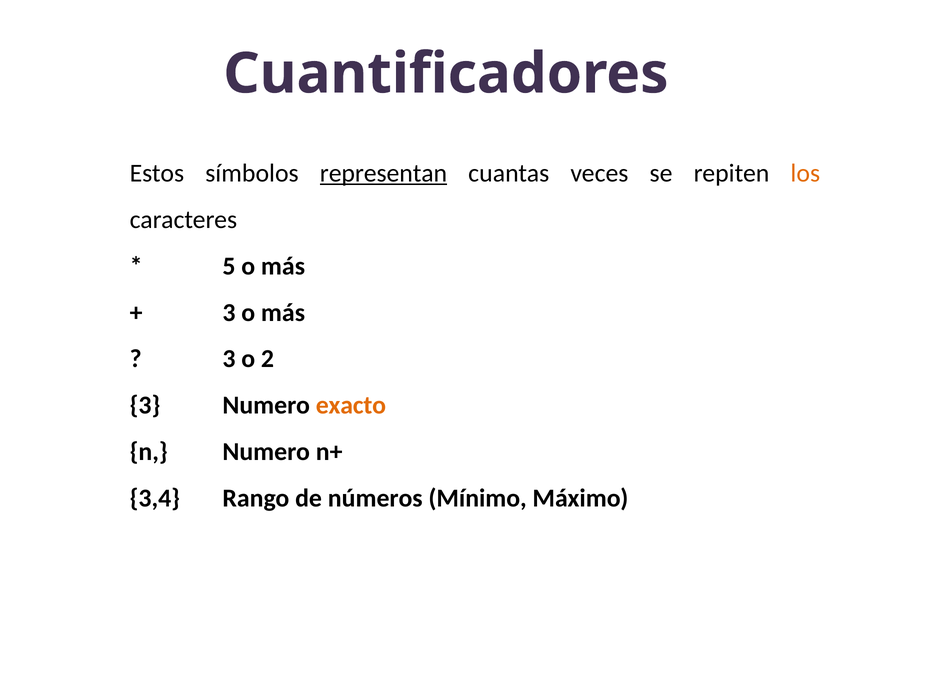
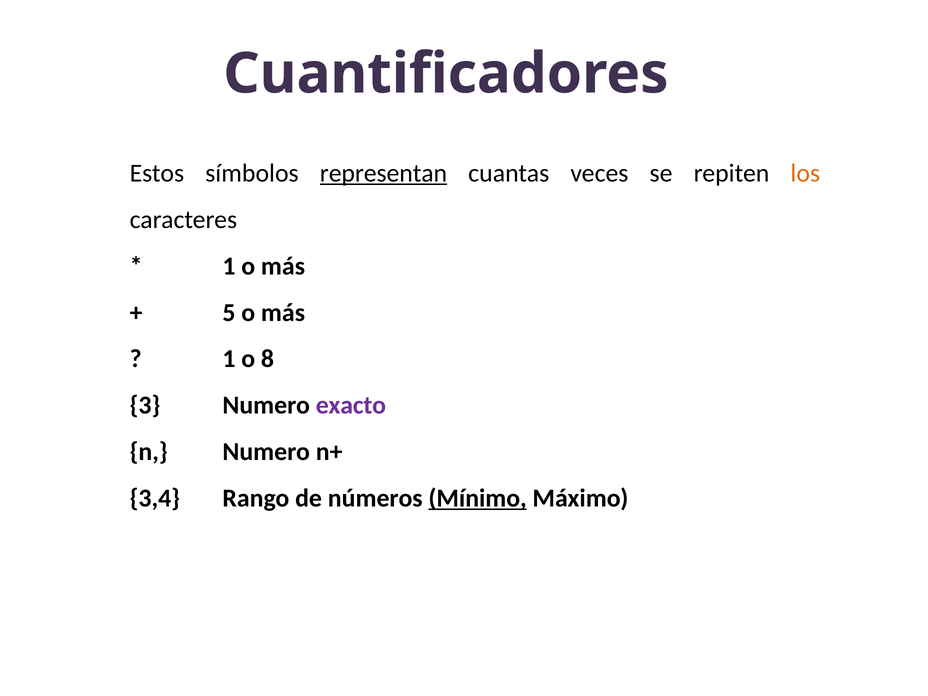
5 at (229, 266): 5 -> 1
3 at (229, 313): 3 -> 5
3 at (229, 359): 3 -> 1
2: 2 -> 8
exacto colour: orange -> purple
Mínimo underline: none -> present
